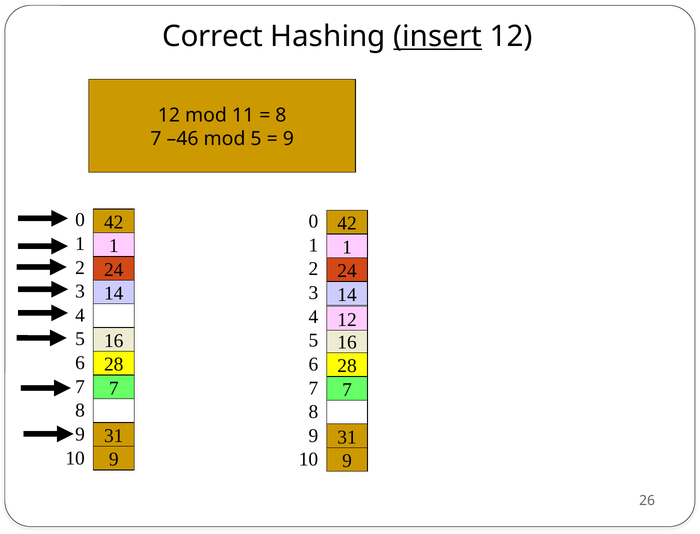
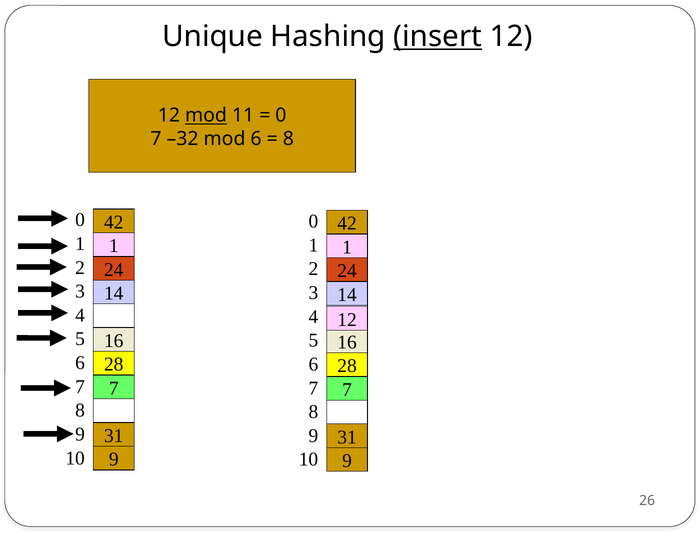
Correct: Correct -> Unique
mod at (206, 115) underline: none -> present
8 at (281, 115): 8 -> 0
–46: –46 -> –32
mod 5: 5 -> 6
9 at (288, 139): 9 -> 8
